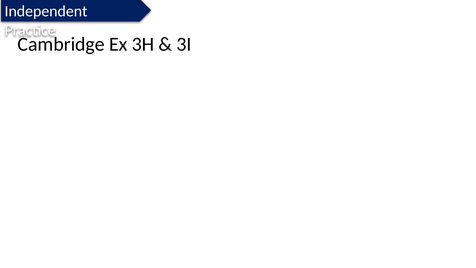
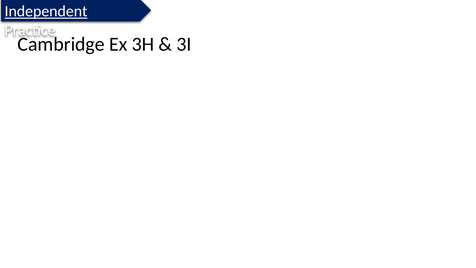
Independent underline: none -> present
